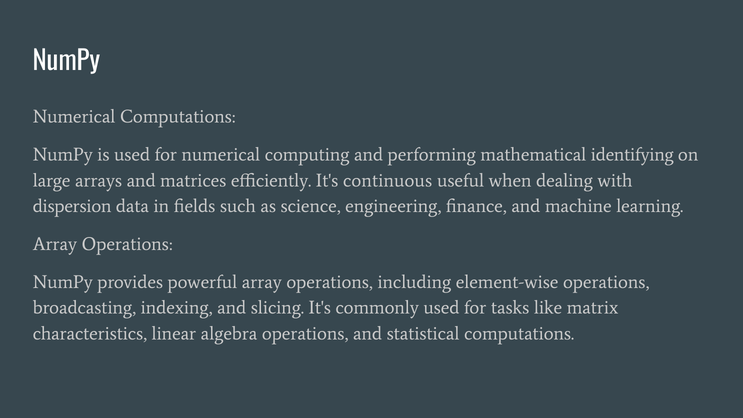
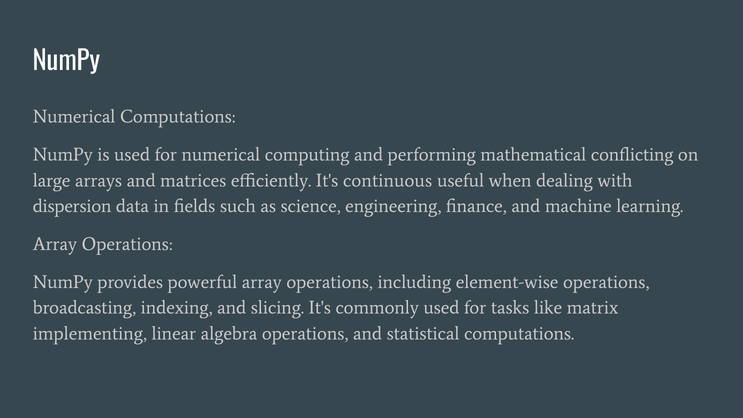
identifying: identifying -> conflicting
characteristics: characteristics -> implementing
